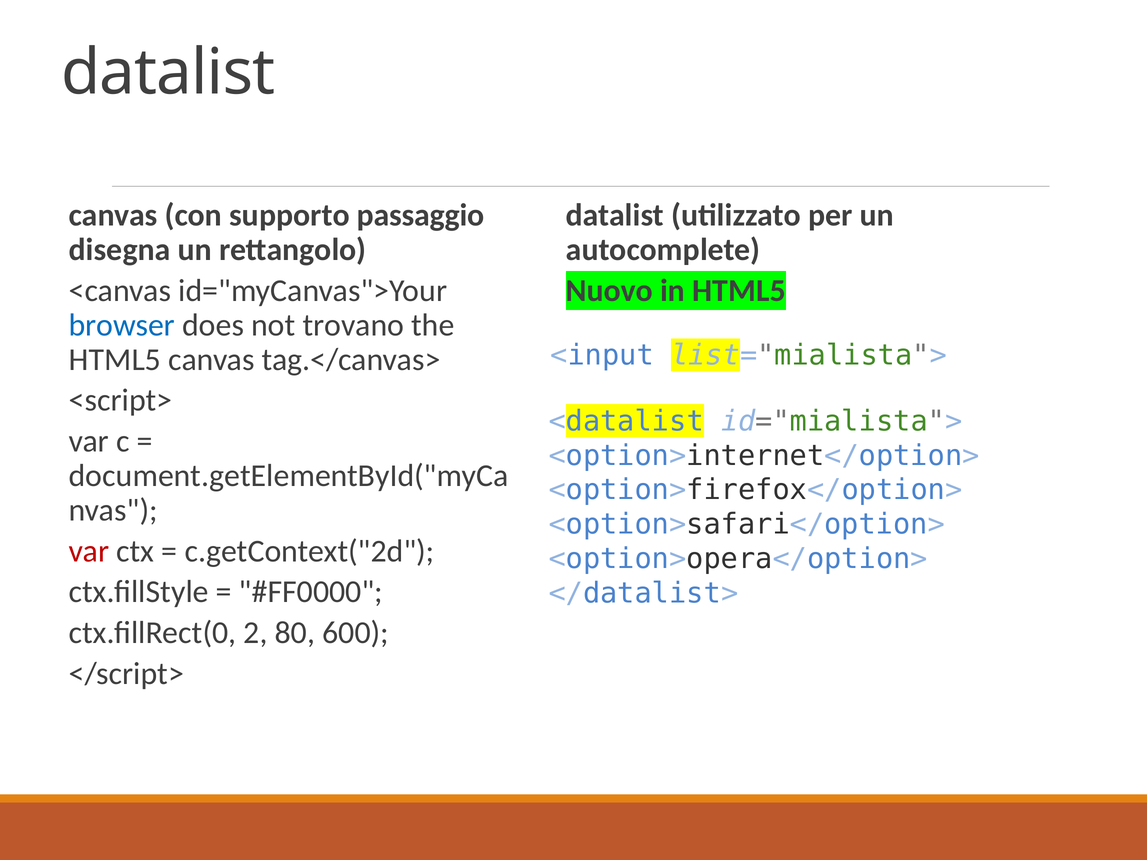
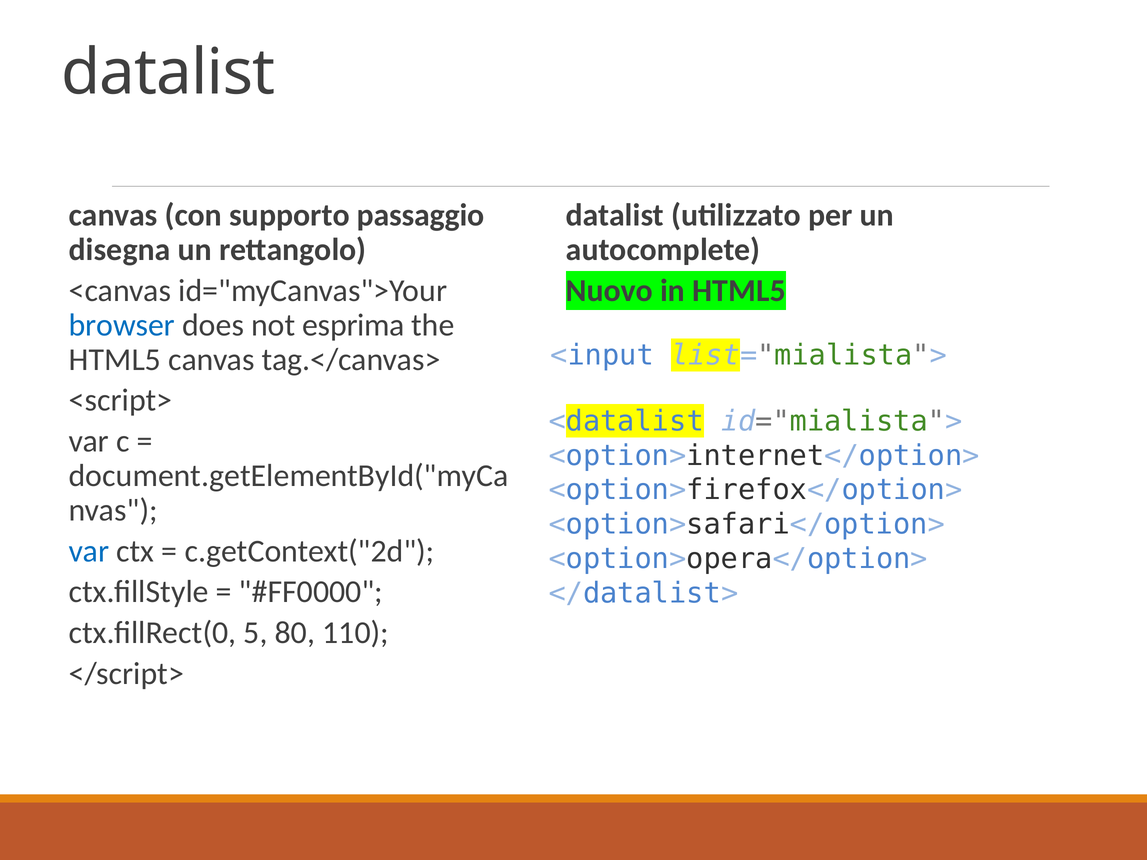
trovano: trovano -> esprima
var at (89, 551) colour: red -> blue
2: 2 -> 5
600: 600 -> 110
